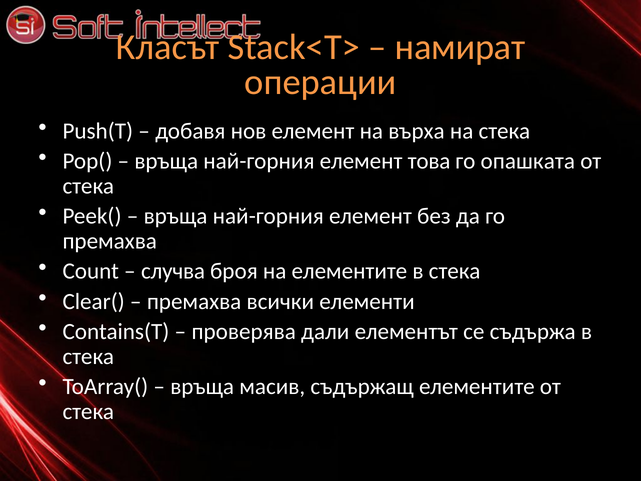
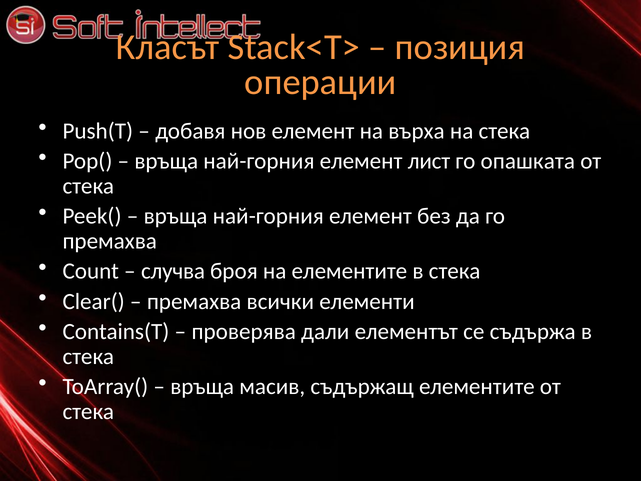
намират: намират -> позиция
това: това -> лист
